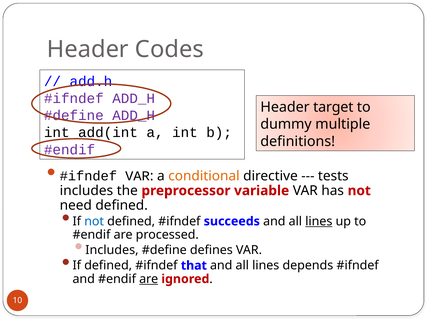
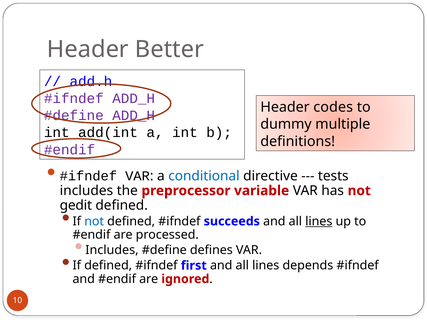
Codes: Codes -> Better
target: target -> codes
conditional colour: orange -> blue
need: need -> gedit
that: that -> first
are at (149, 279) underline: present -> none
